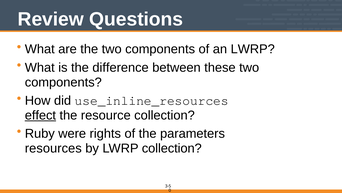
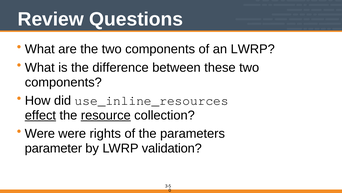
resource underline: none -> present
Ruby at (40, 133): Ruby -> Were
resources: resources -> parameter
LWRP collection: collection -> validation
